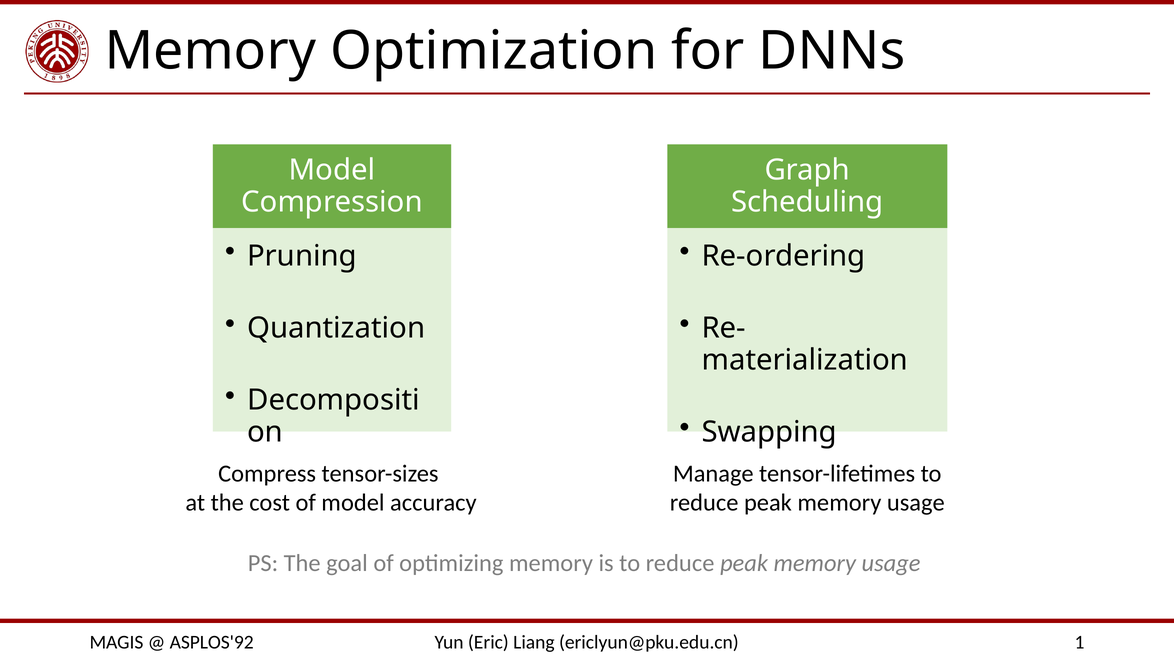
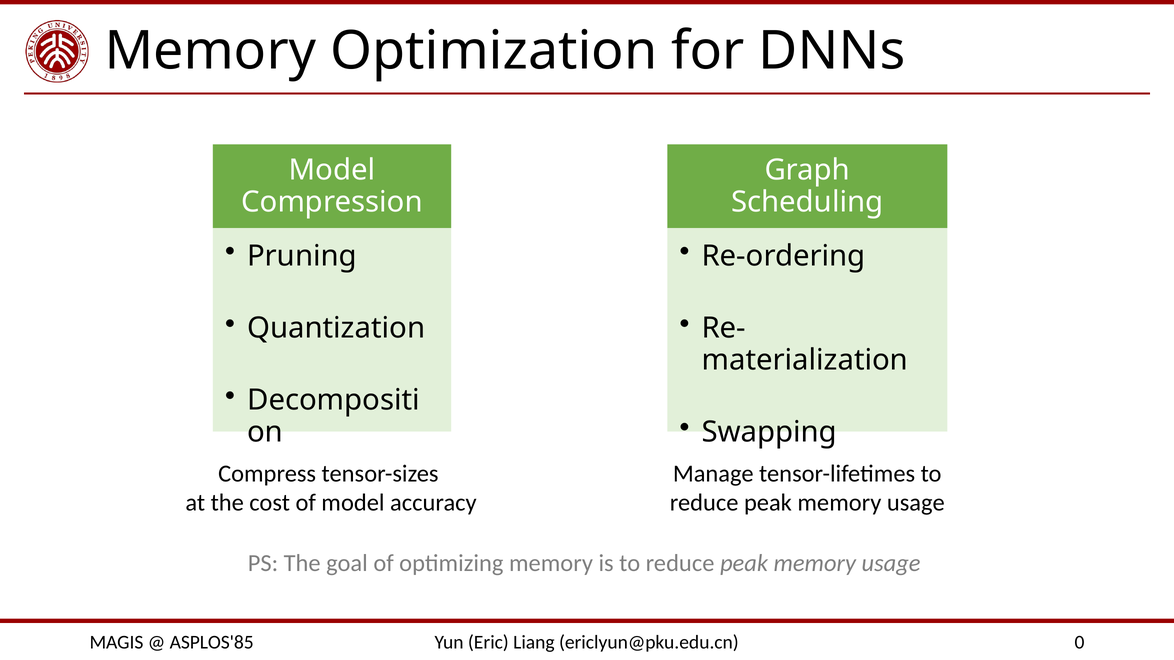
1: 1 -> 0
ASPLOS'92: ASPLOS'92 -> ASPLOS'85
